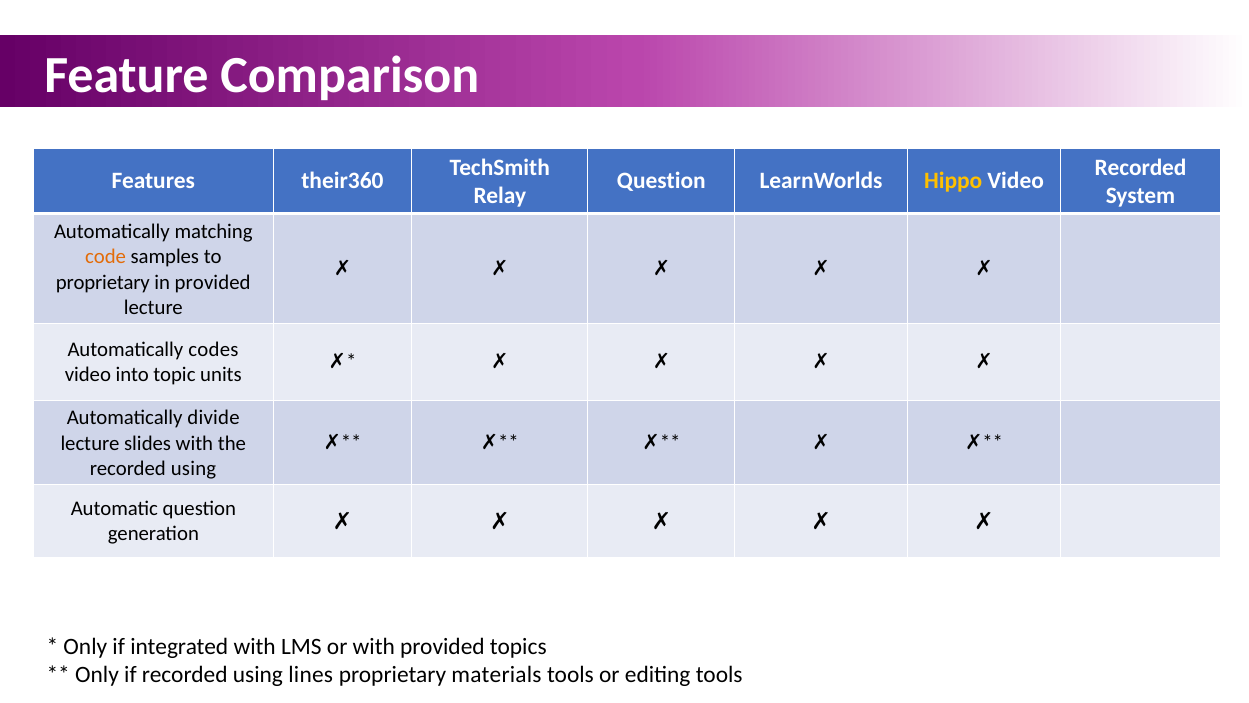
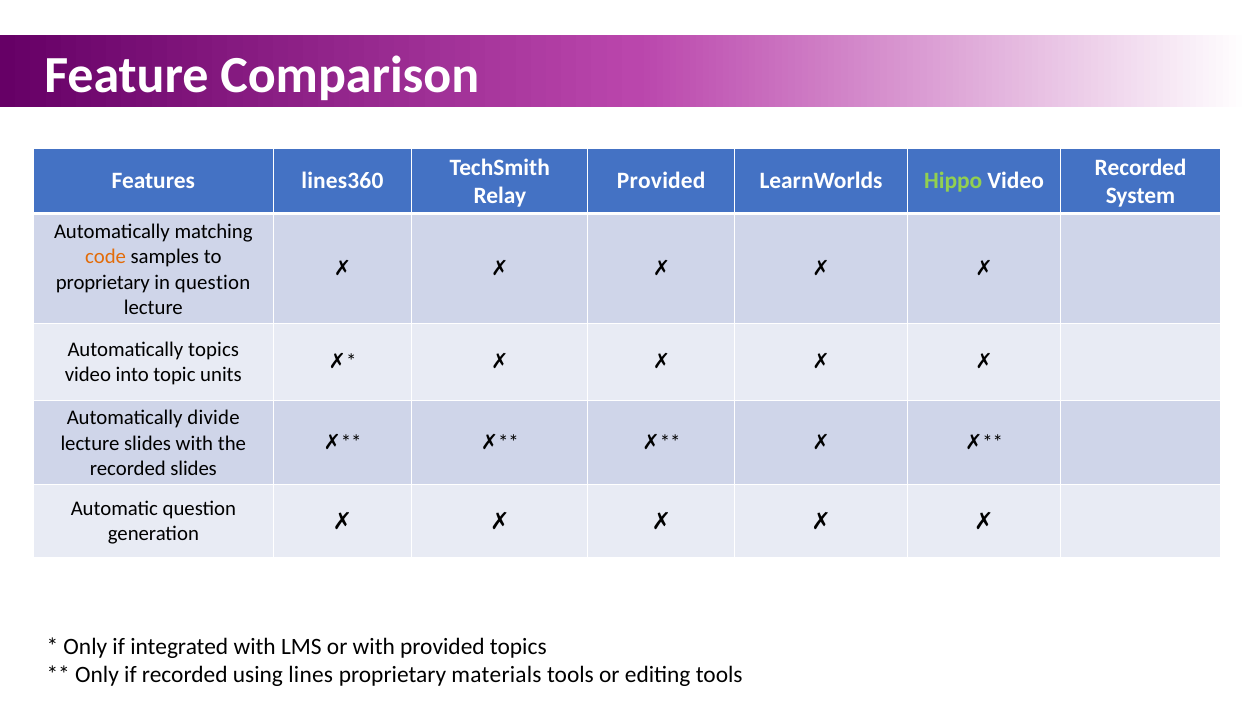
their360: their360 -> lines360
Question at (661, 181): Question -> Provided
Hippo colour: yellow -> light green
in provided: provided -> question
Automatically codes: codes -> topics
using at (193, 468): using -> slides
